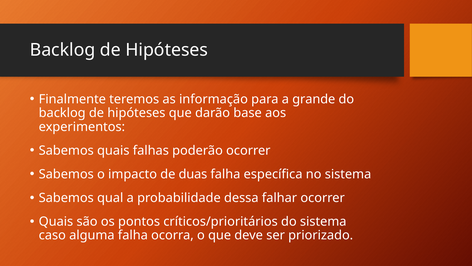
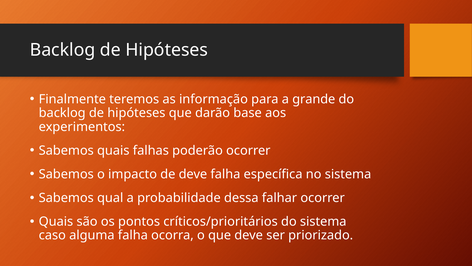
de duas: duas -> deve
